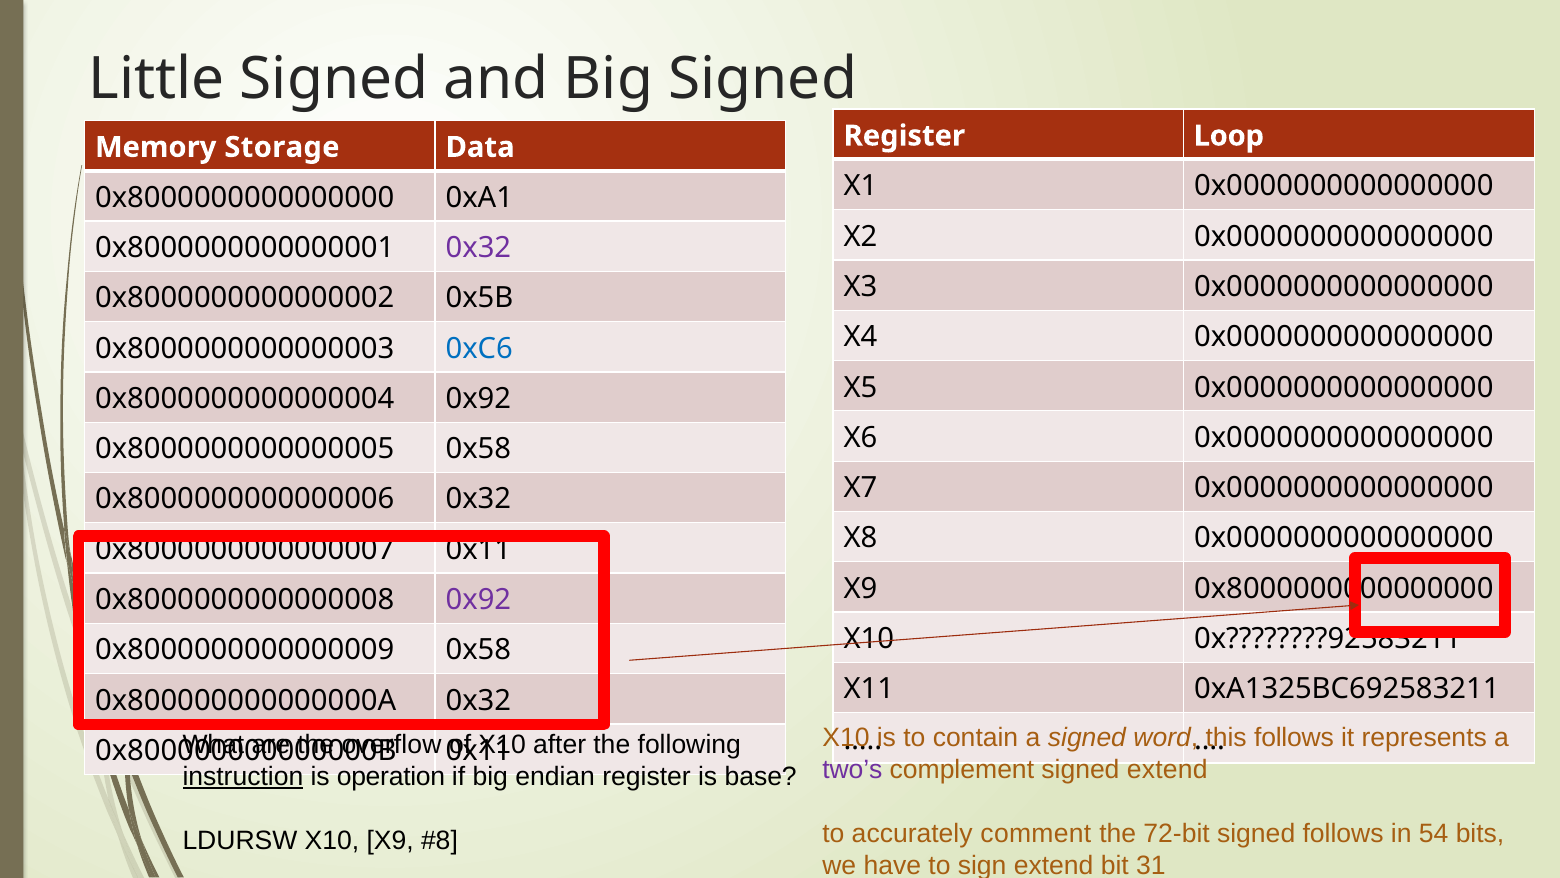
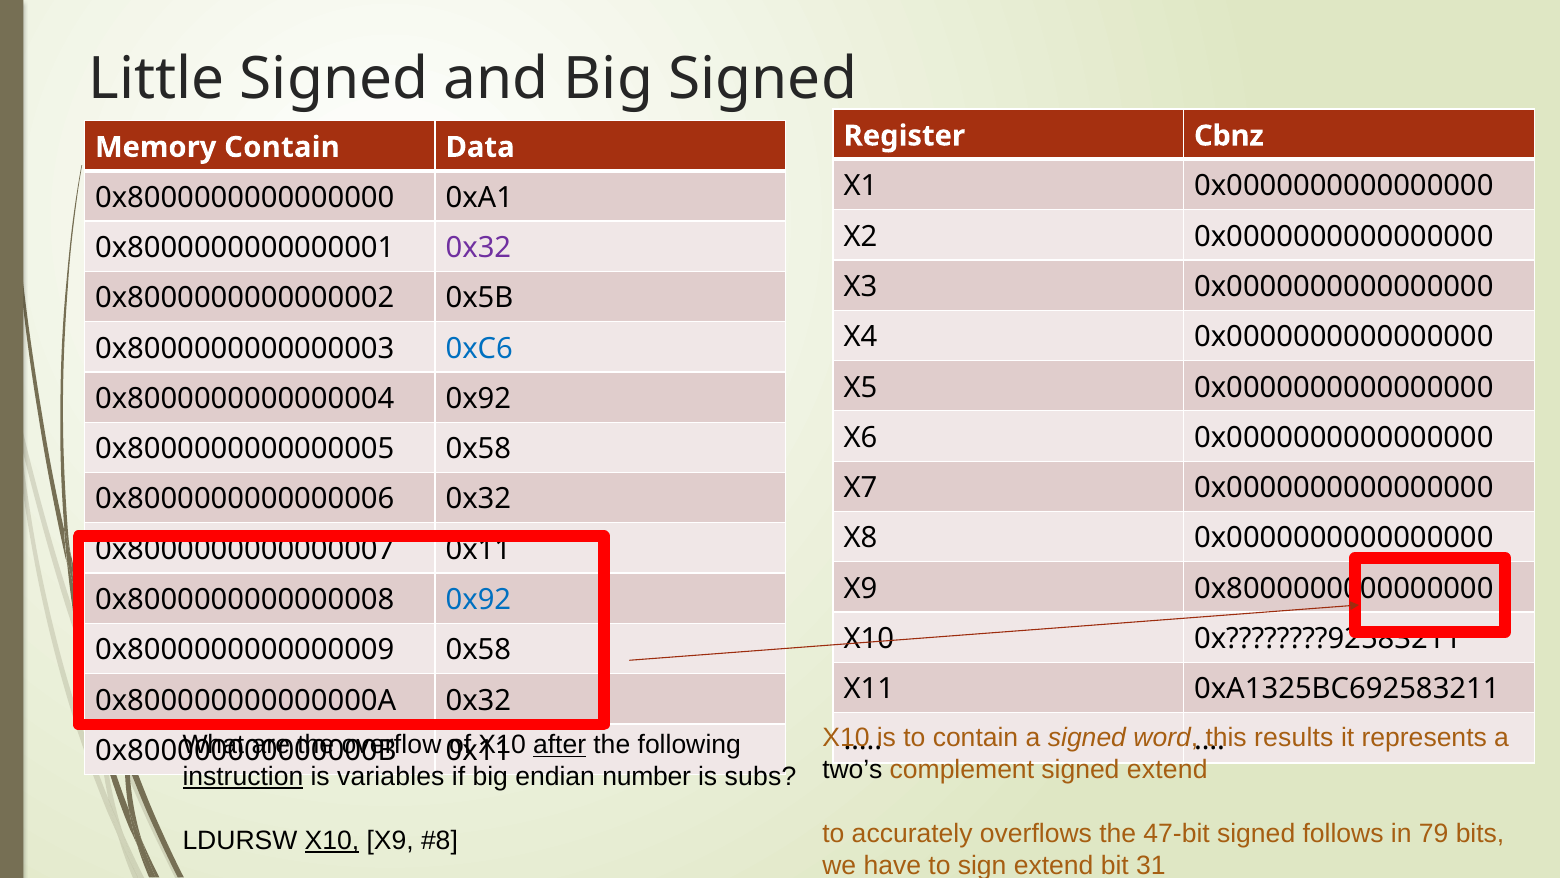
Loop: Loop -> Cbnz
Memory Storage: Storage -> Contain
0x92 at (478, 600) colour: purple -> blue
follows at (1294, 738): follows -> results
after underline: none -> present
two’s colour: purple -> black
operation: operation -> variables
endian register: register -> number
base: base -> subs
comment: comment -> overflows
72-bit: 72-bit -> 47-bit
54: 54 -> 79
X10 at (332, 840) underline: none -> present
